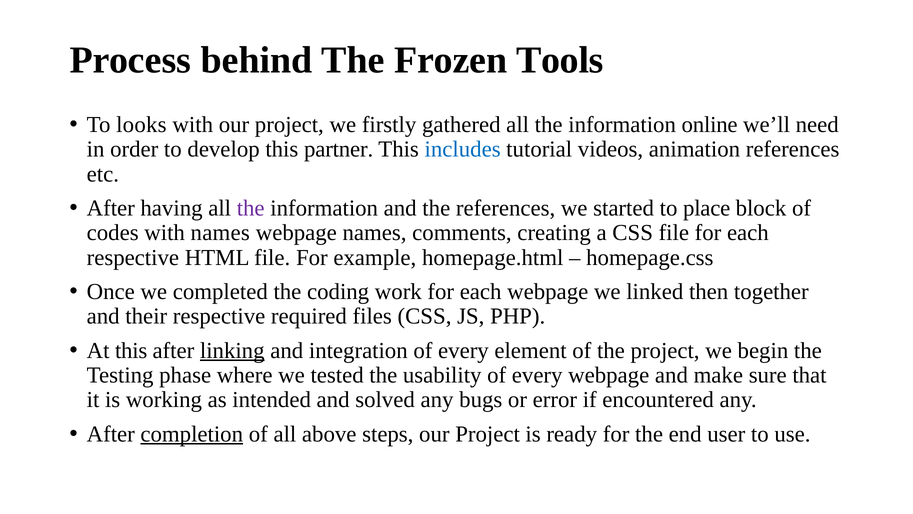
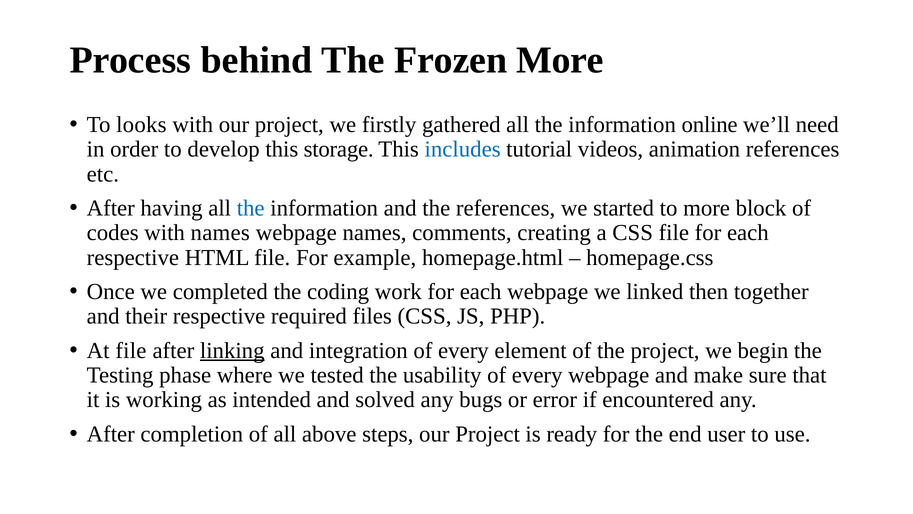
Frozen Tools: Tools -> More
partner: partner -> storage
the at (251, 208) colour: purple -> blue
to place: place -> more
At this: this -> file
completion underline: present -> none
